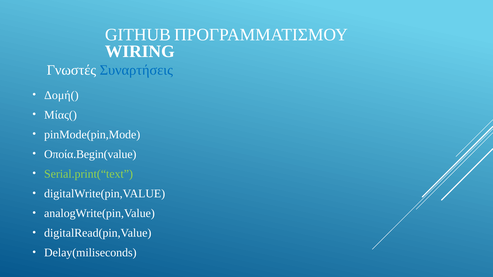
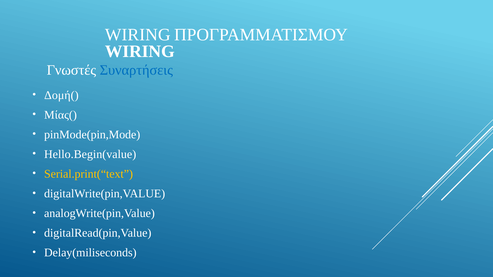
GITHUB at (138, 35): GITHUB -> WIRING
Οποία.Begin(value: Οποία.Begin(value -> Hello.Begin(value
Serial.print(“text colour: light green -> yellow
